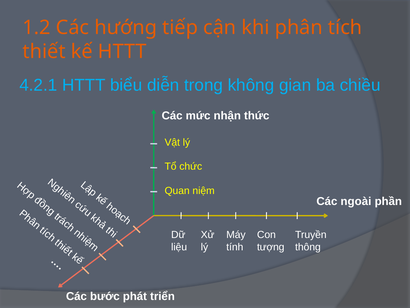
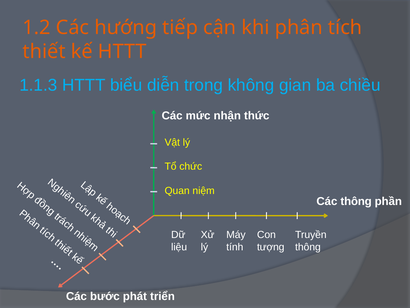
4.2.1: 4.2.1 -> 1.1.3
Các ngoài: ngoài -> thông
